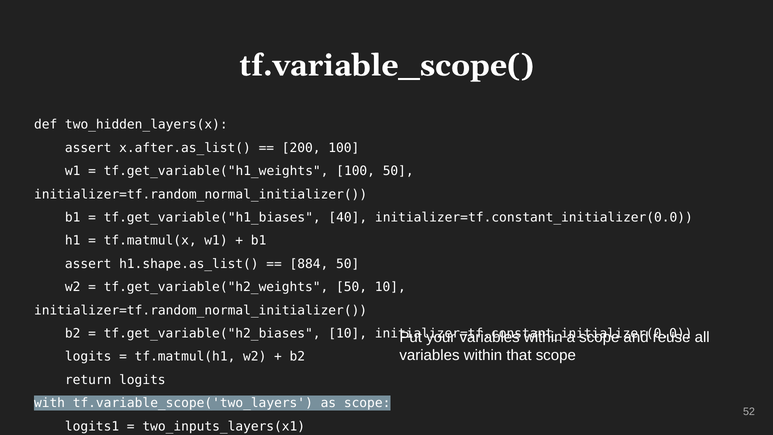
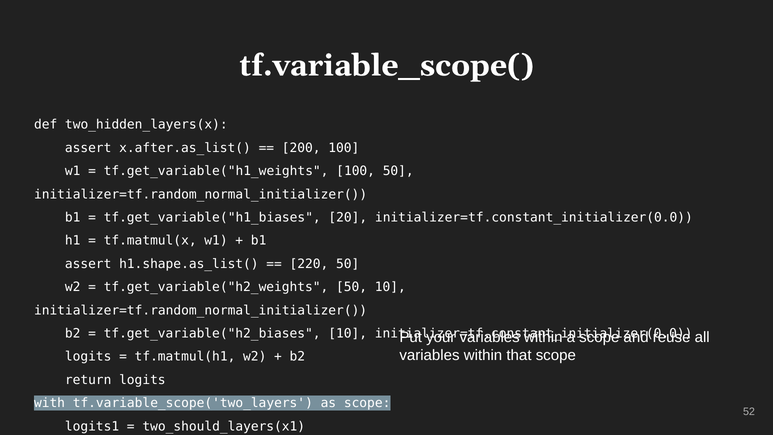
40: 40 -> 20
884: 884 -> 220
two_inputs_layers(x1: two_inputs_layers(x1 -> two_should_layers(x1
